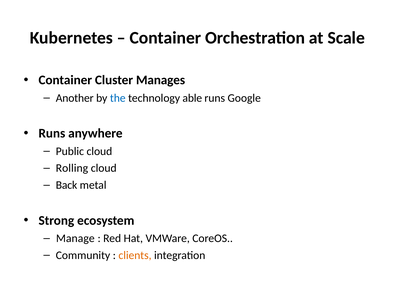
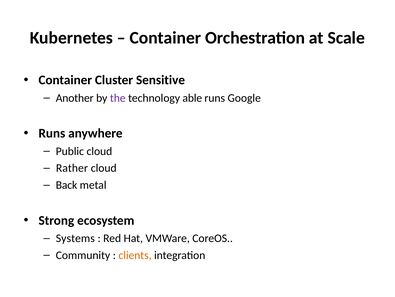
Manages: Manages -> Sensitive
the colour: blue -> purple
Rolling: Rolling -> Rather
Manage: Manage -> Systems
